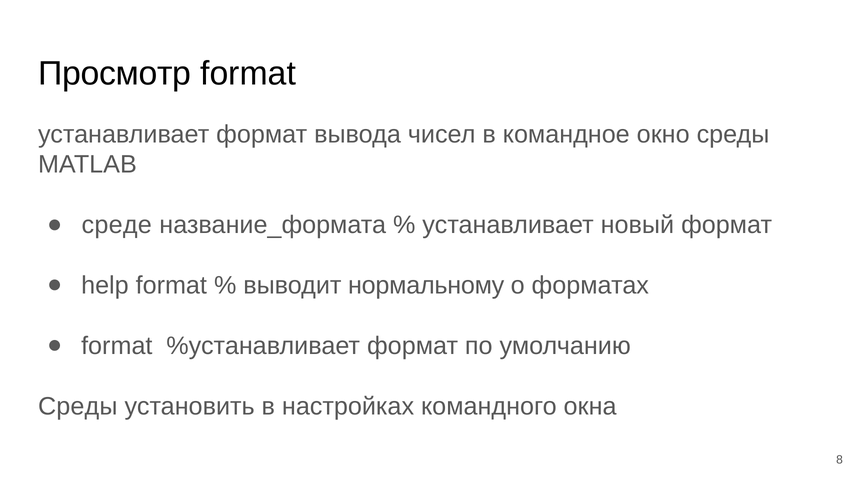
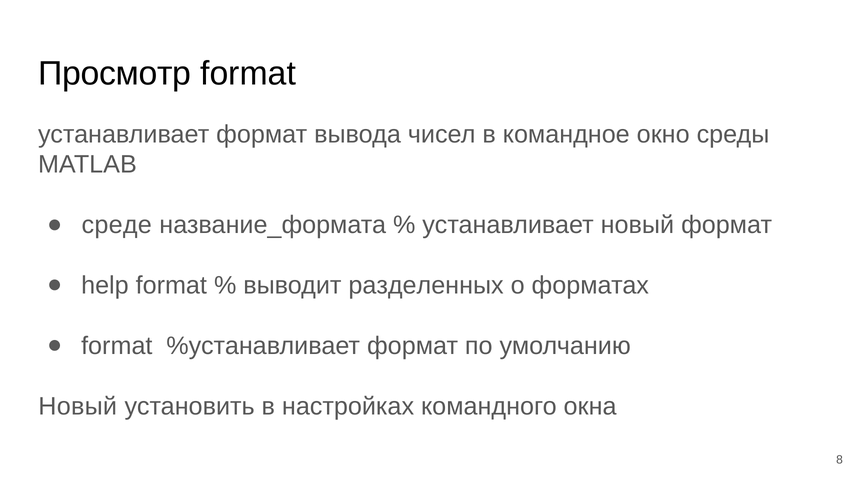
нормальному: нормальному -> разделенных
Среды at (78, 406): Среды -> Новый
